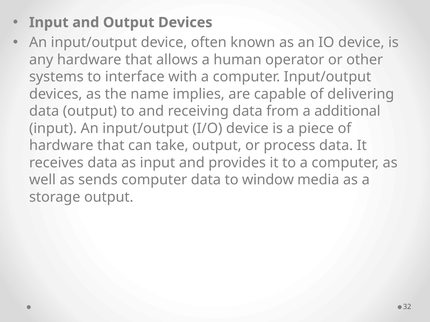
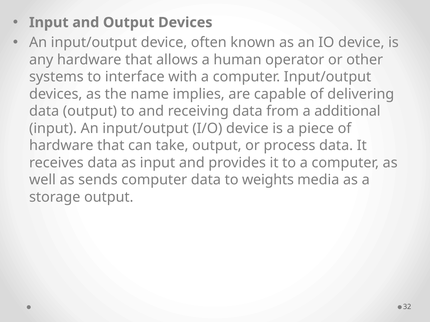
window: window -> weights
